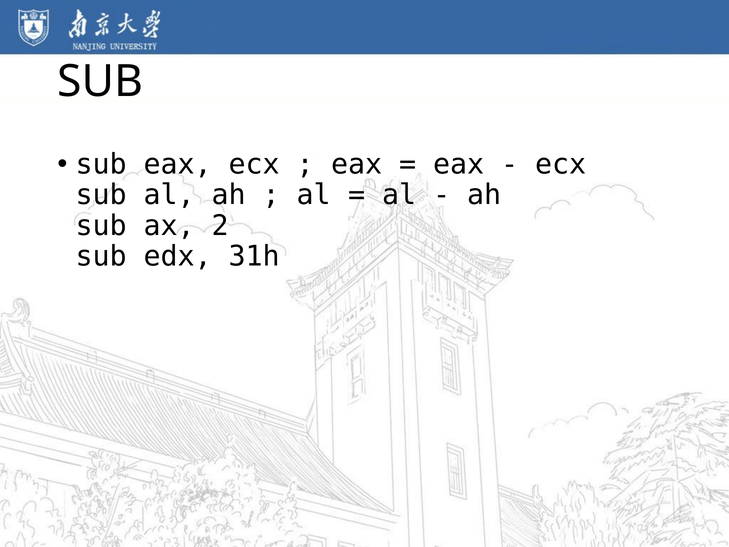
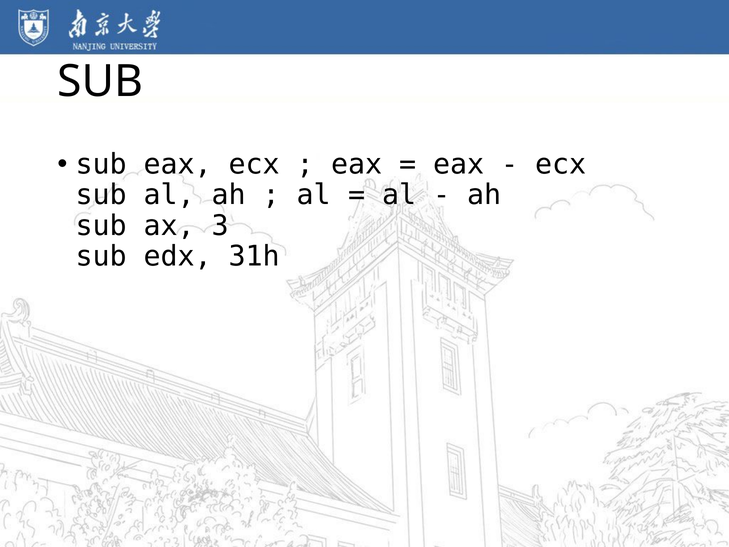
2: 2 -> 3
